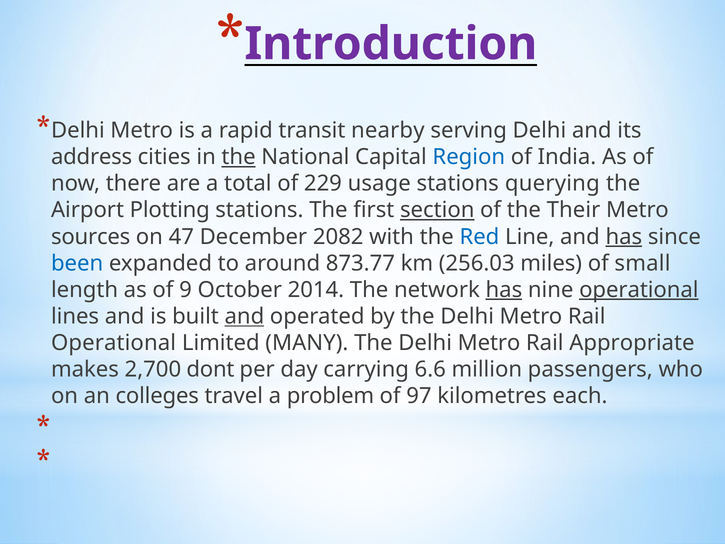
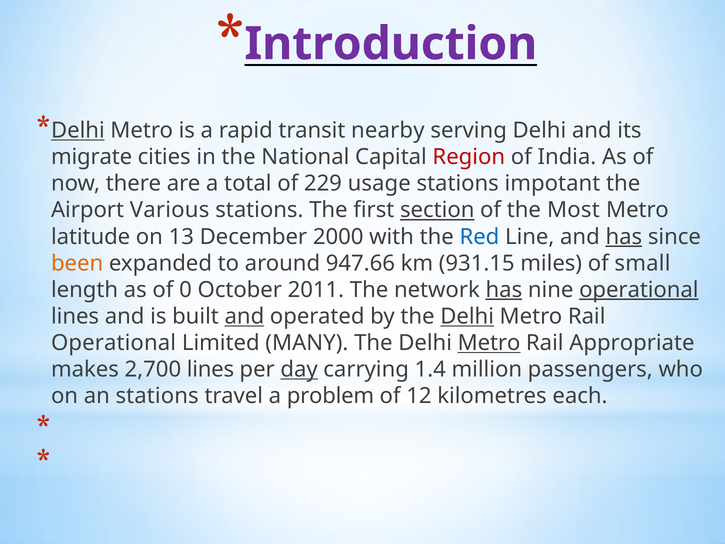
Delhi at (78, 130) underline: none -> present
address: address -> migrate
the at (239, 157) underline: present -> none
Region colour: blue -> red
querying: querying -> impotant
Plotting: Plotting -> Various
Their: Their -> Most
sources: sources -> latitude
47: 47 -> 13
2082: 2082 -> 2000
been colour: blue -> orange
873.77: 873.77 -> 947.66
256.03: 256.03 -> 931.15
9: 9 -> 0
2014: 2014 -> 2011
Delhi at (467, 316) underline: none -> present
Metro at (489, 343) underline: none -> present
2,700 dont: dont -> lines
day underline: none -> present
6.6: 6.6 -> 1.4
an colleges: colleges -> stations
97: 97 -> 12
